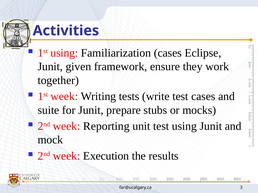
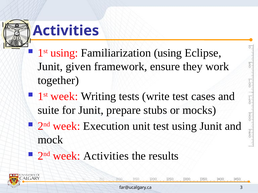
Familiarization cases: cases -> using
Reporting: Reporting -> Execution
week Execution: Execution -> Activities
